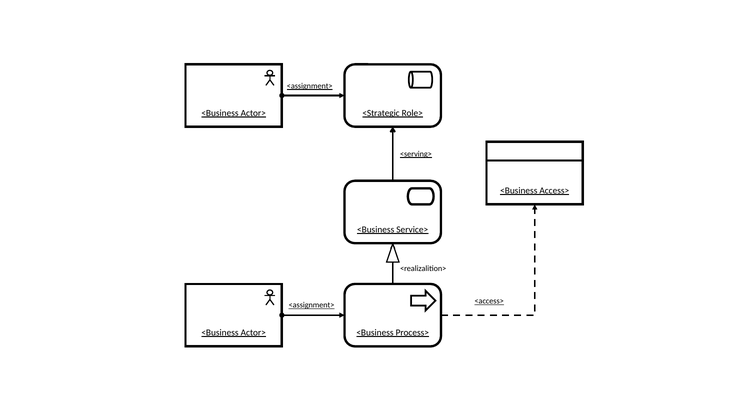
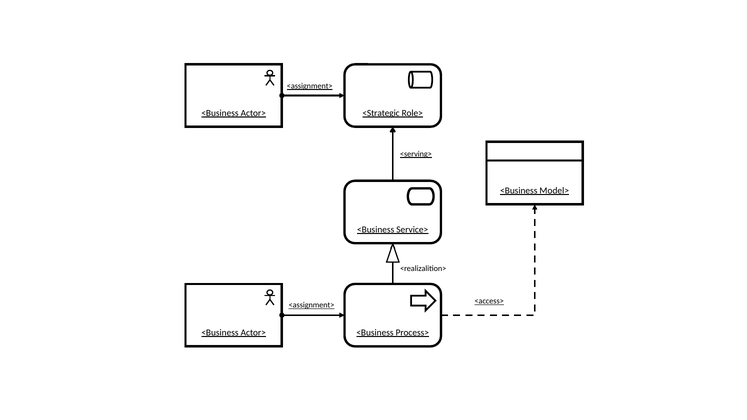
Access>: Access> -> Model>
